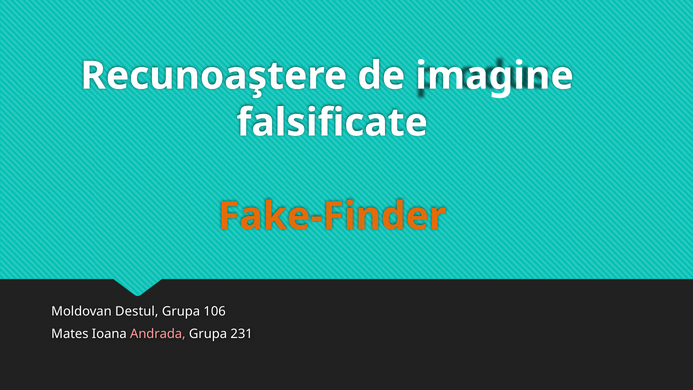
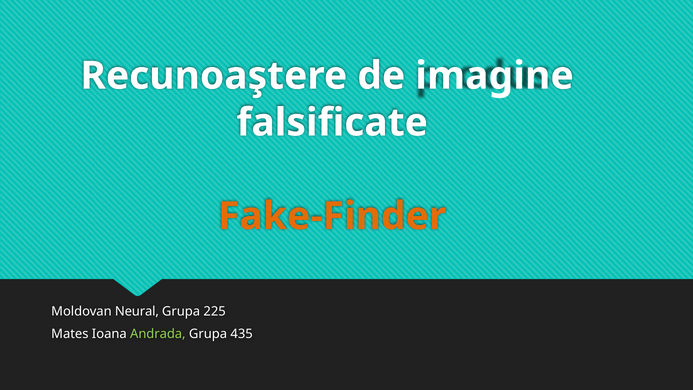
Destul: Destul -> Neural
106: 106 -> 225
Andrada colour: pink -> light green
231: 231 -> 435
